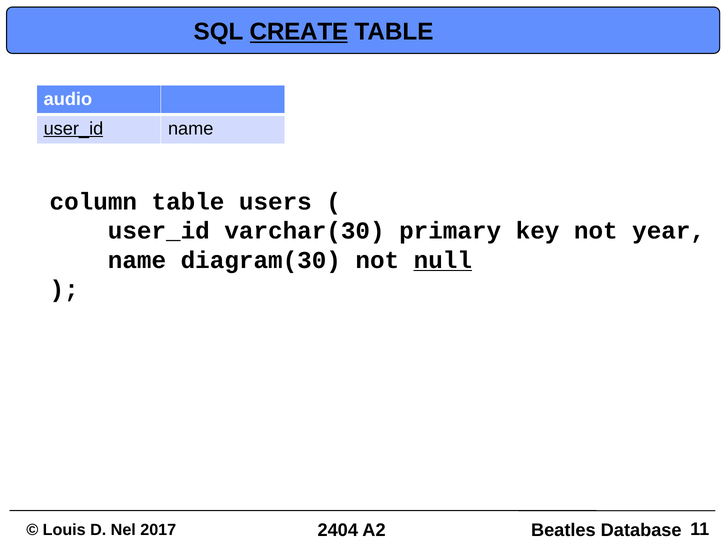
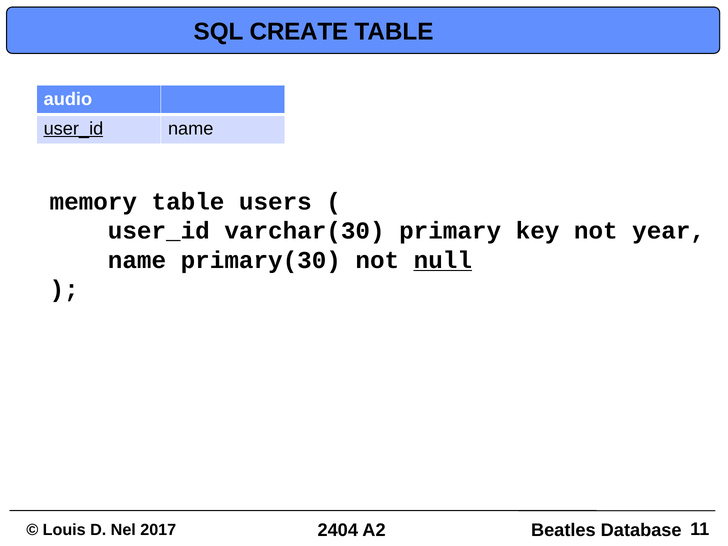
CREATE underline: present -> none
column: column -> memory
diagram(30: diagram(30 -> primary(30
